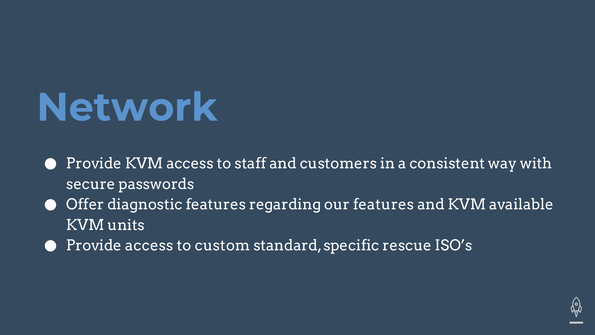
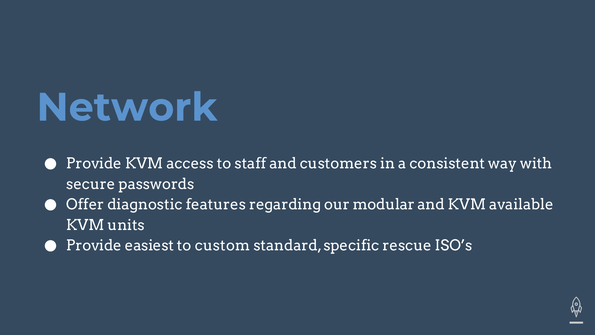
our features: features -> modular
Provide access: access -> easiest
